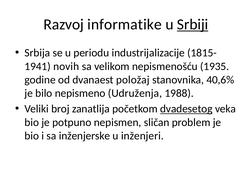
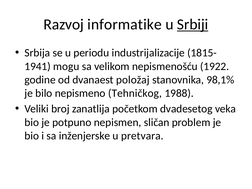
novih: novih -> mogu
1935: 1935 -> 1922
40,6%: 40,6% -> 98,1%
Udruženja: Udruženja -> Tehničkog
dvadesetog underline: present -> none
inženjeri: inženjeri -> pretvara
